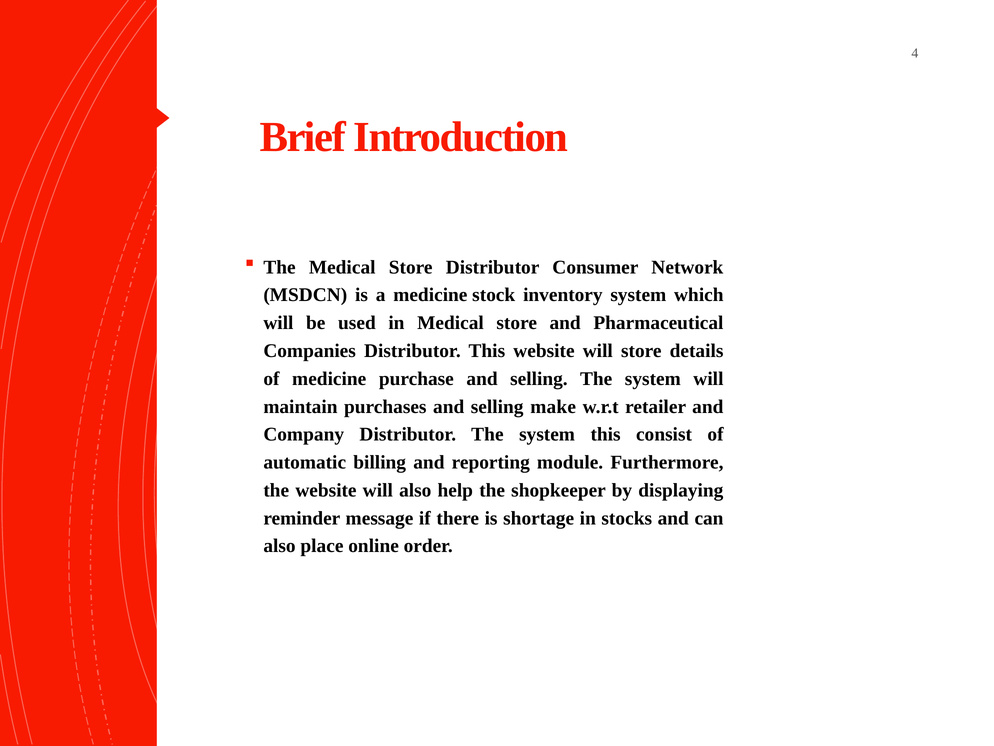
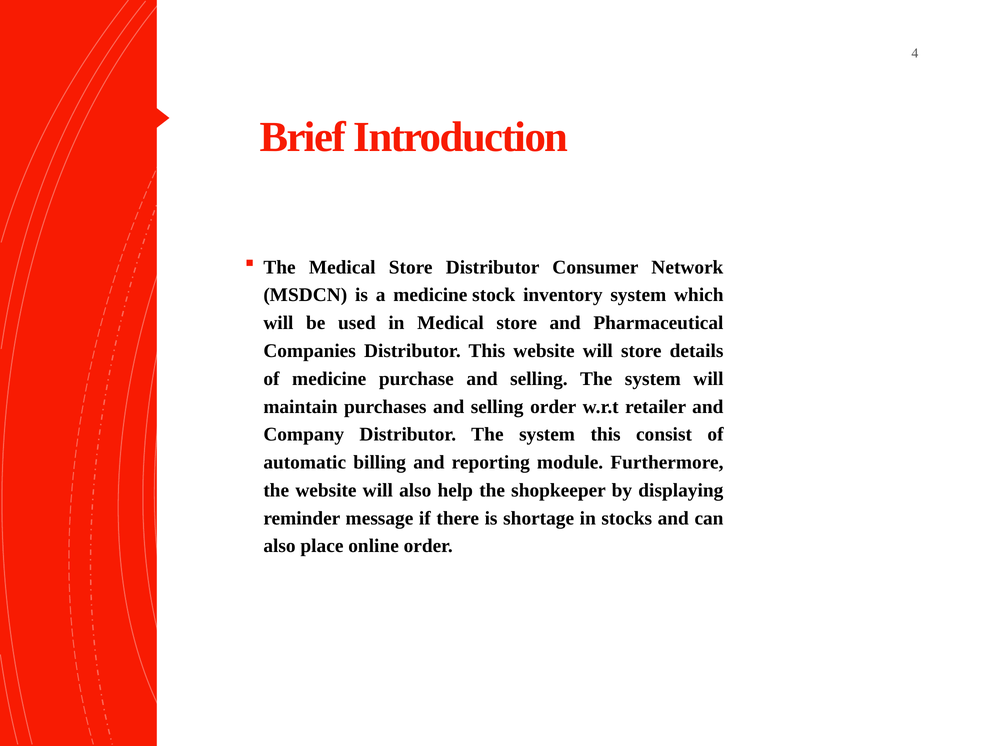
selling make: make -> order
